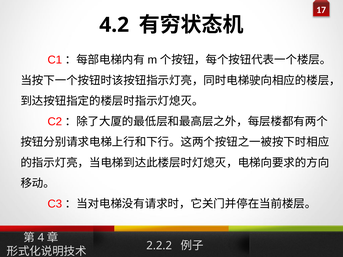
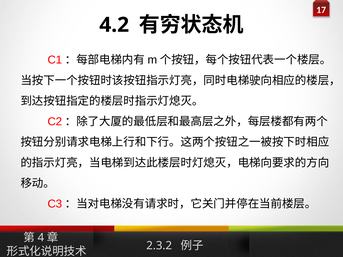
2.2.2: 2.2.2 -> 2.3.2
